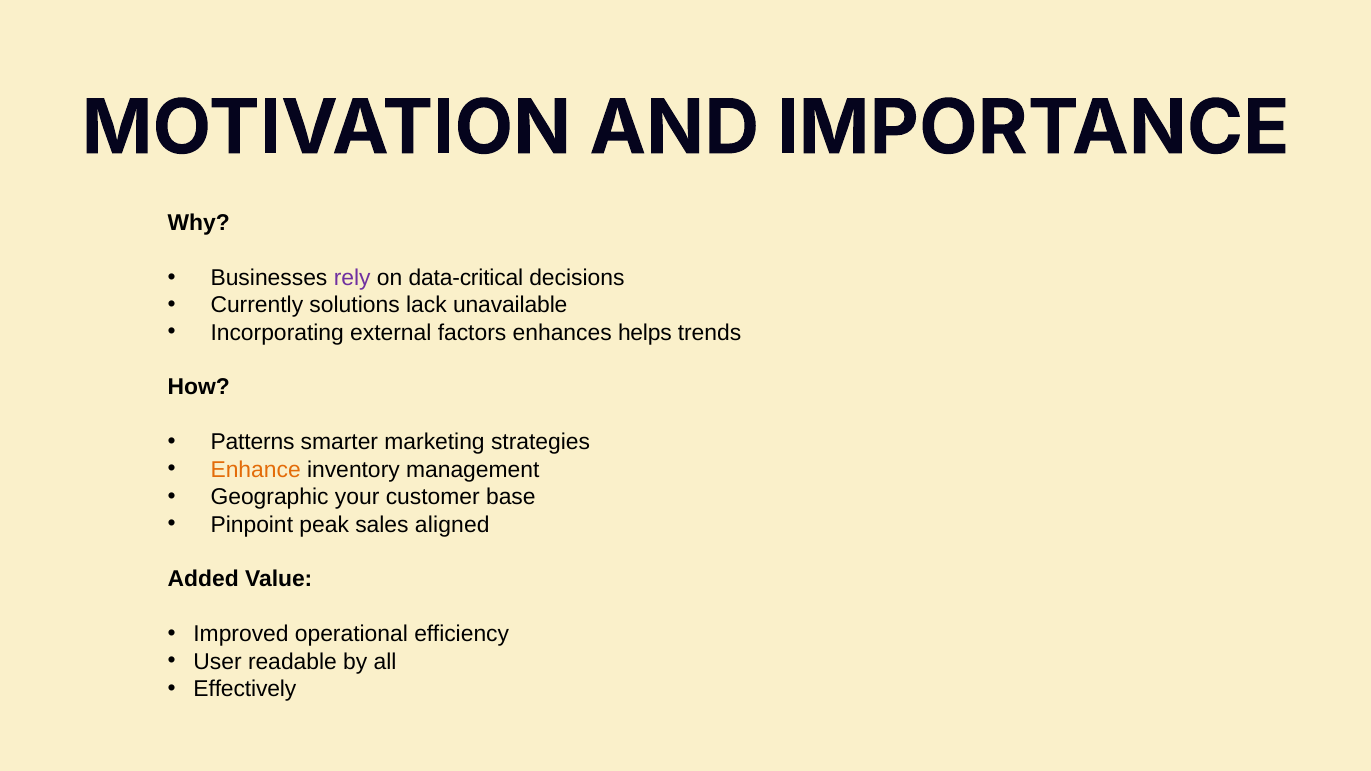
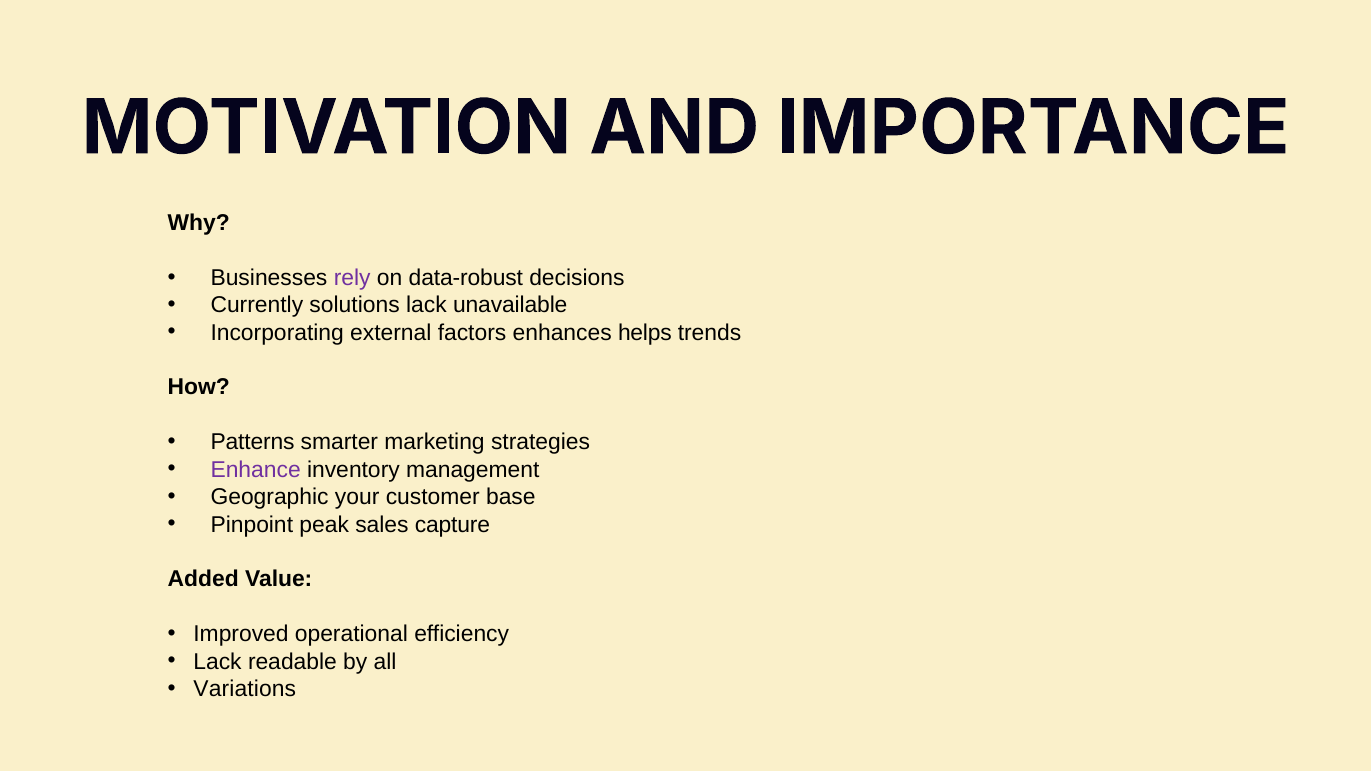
data-critical: data-critical -> data-robust
Enhance colour: orange -> purple
aligned: aligned -> capture
User at (218, 662): User -> Lack
Effectively: Effectively -> Variations
